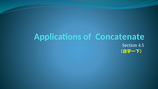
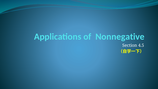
Concatenate: Concatenate -> Nonnegative
